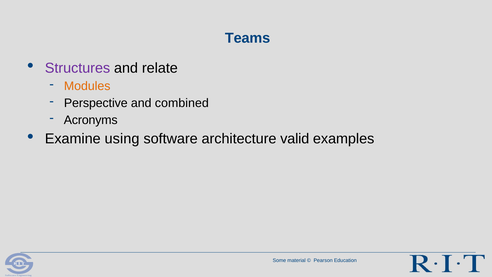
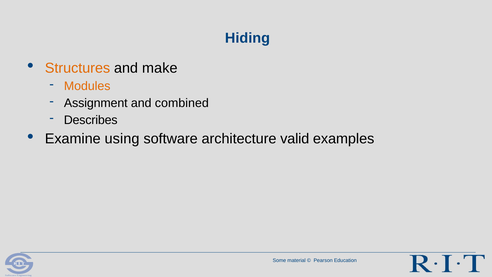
Teams: Teams -> Hiding
Structures colour: purple -> orange
relate: relate -> make
Perspective: Perspective -> Assignment
Acronyms: Acronyms -> Describes
